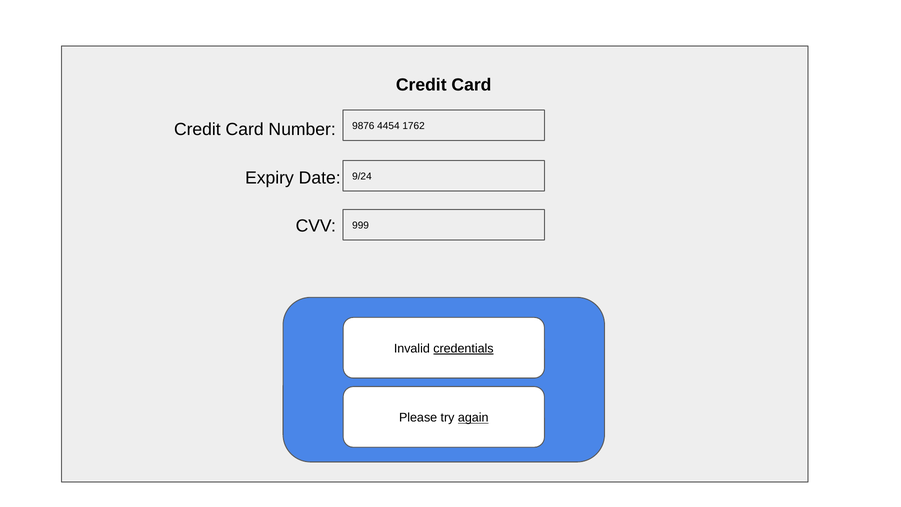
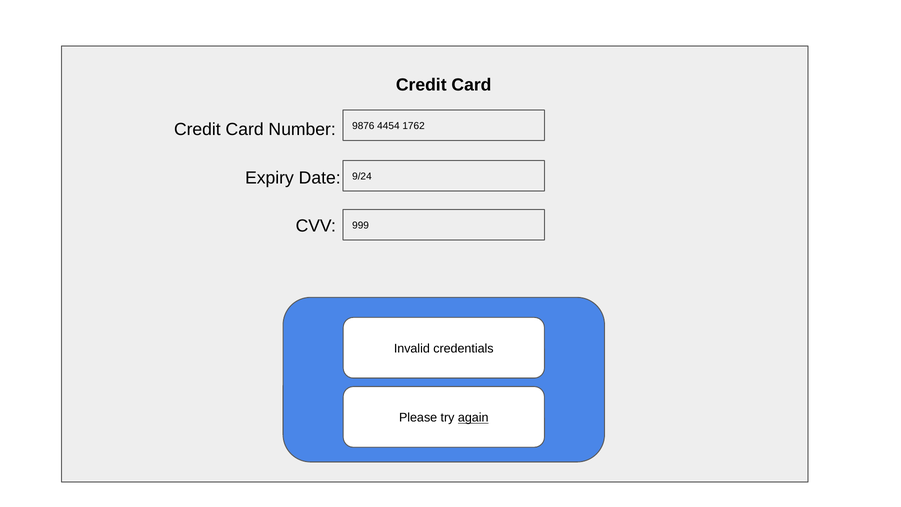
credentials underline: present -> none
